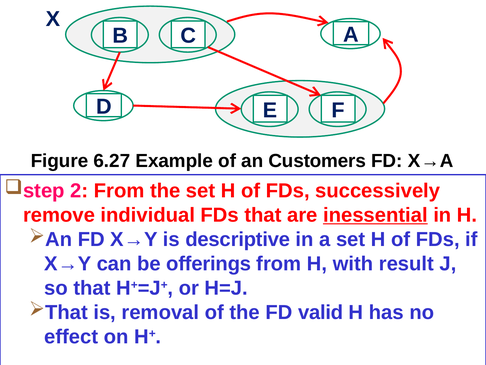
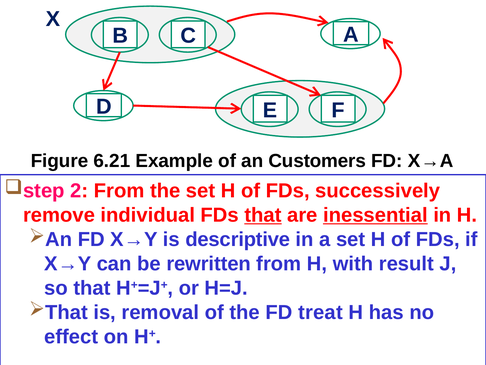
6.27: 6.27 -> 6.21
that at (263, 215) underline: none -> present
offerings: offerings -> rewritten
valid: valid -> treat
